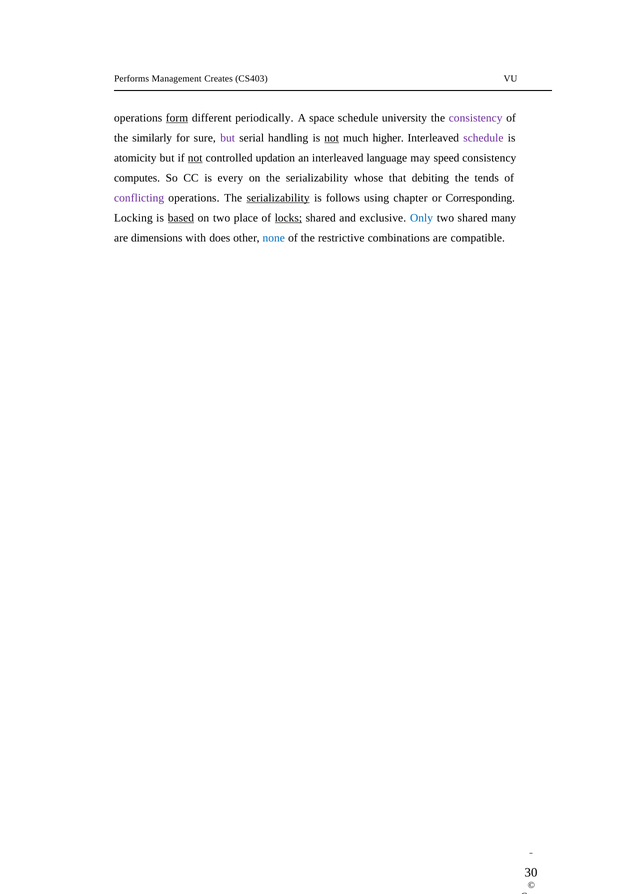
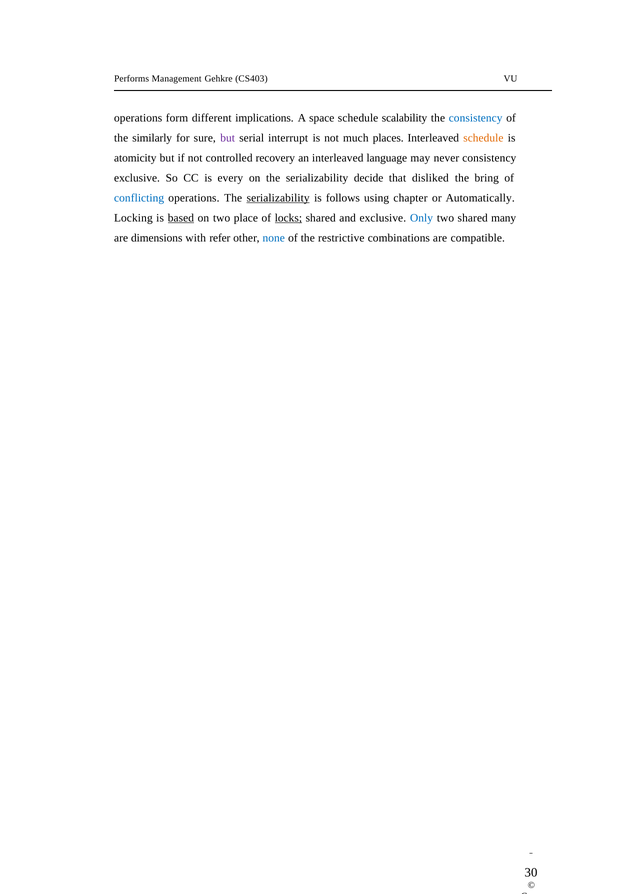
Creates: Creates -> Gehkre
form underline: present -> none
periodically: periodically -> implications
university: university -> scalability
consistency at (476, 118) colour: purple -> blue
handling: handling -> interrupt
not at (332, 138) underline: present -> none
higher: higher -> places
schedule at (483, 138) colour: purple -> orange
not at (195, 158) underline: present -> none
updation: updation -> recovery
speed: speed -> never
computes at (137, 178): computes -> exclusive
whose: whose -> decide
debiting: debiting -> disliked
tends: tends -> bring
conflicting colour: purple -> blue
Corresponding: Corresponding -> Automatically
does: does -> refer
